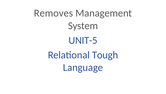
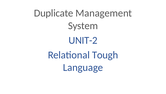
Removes: Removes -> Duplicate
UNIT-5: UNIT-5 -> UNIT-2
